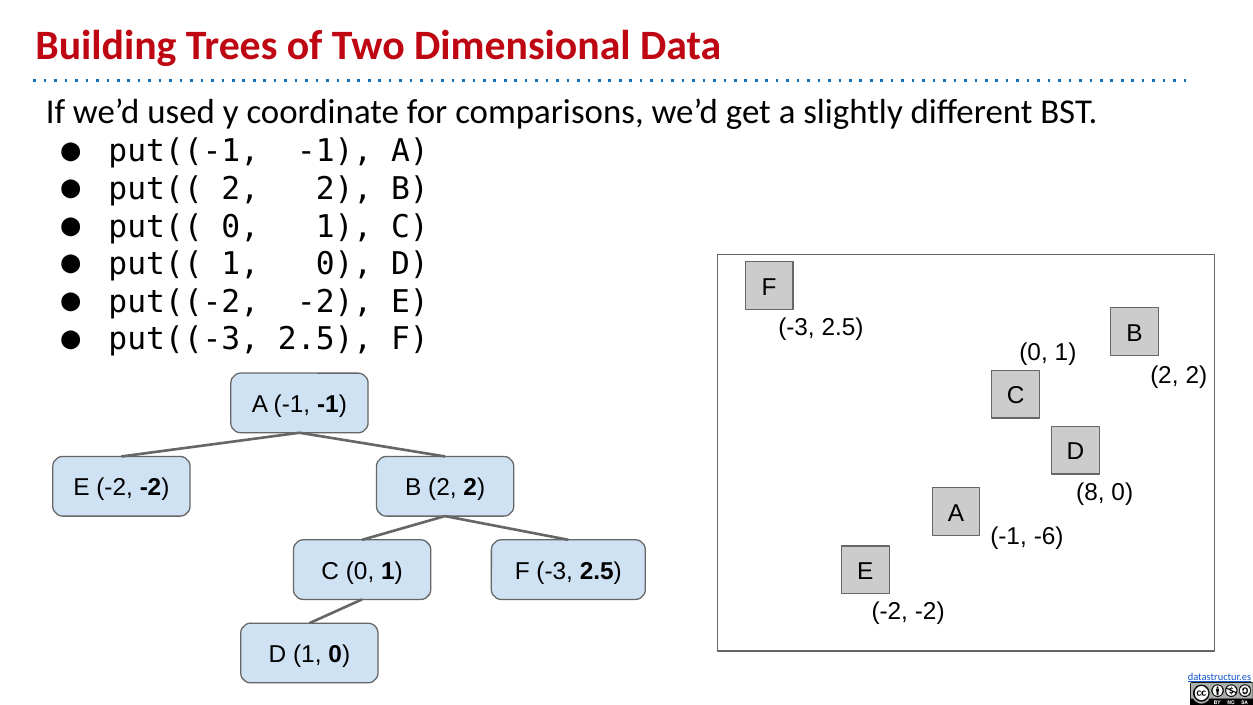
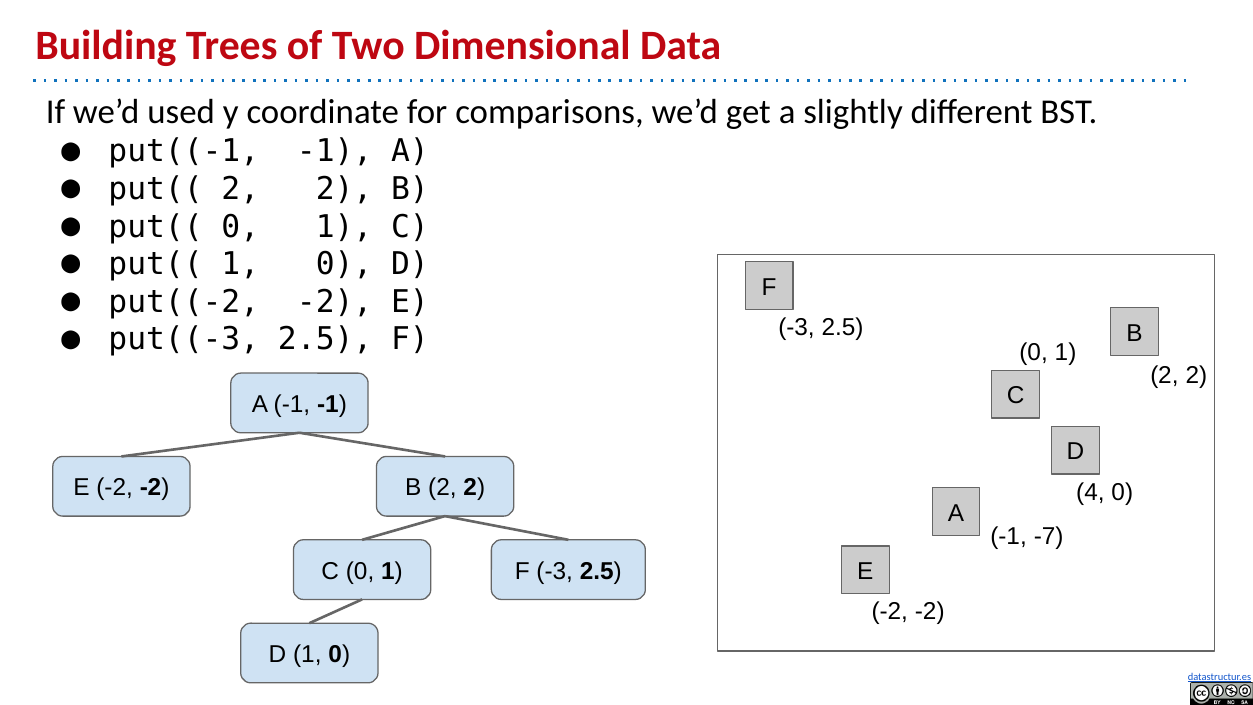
8: 8 -> 4
-6: -6 -> -7
